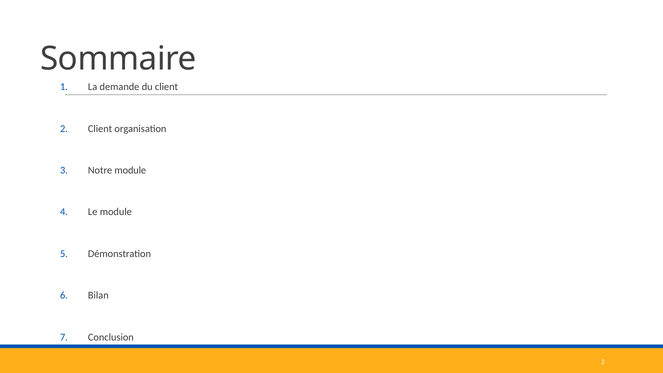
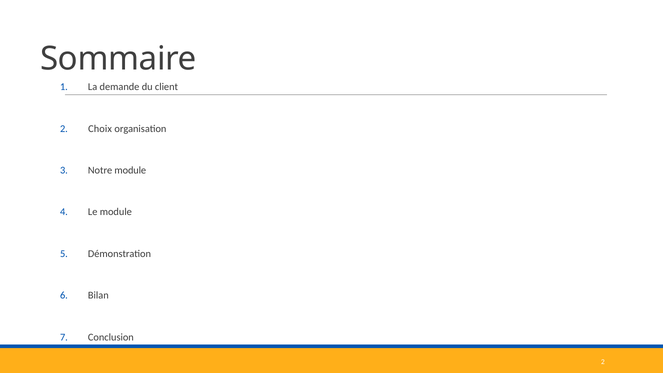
2 Client: Client -> Choix
